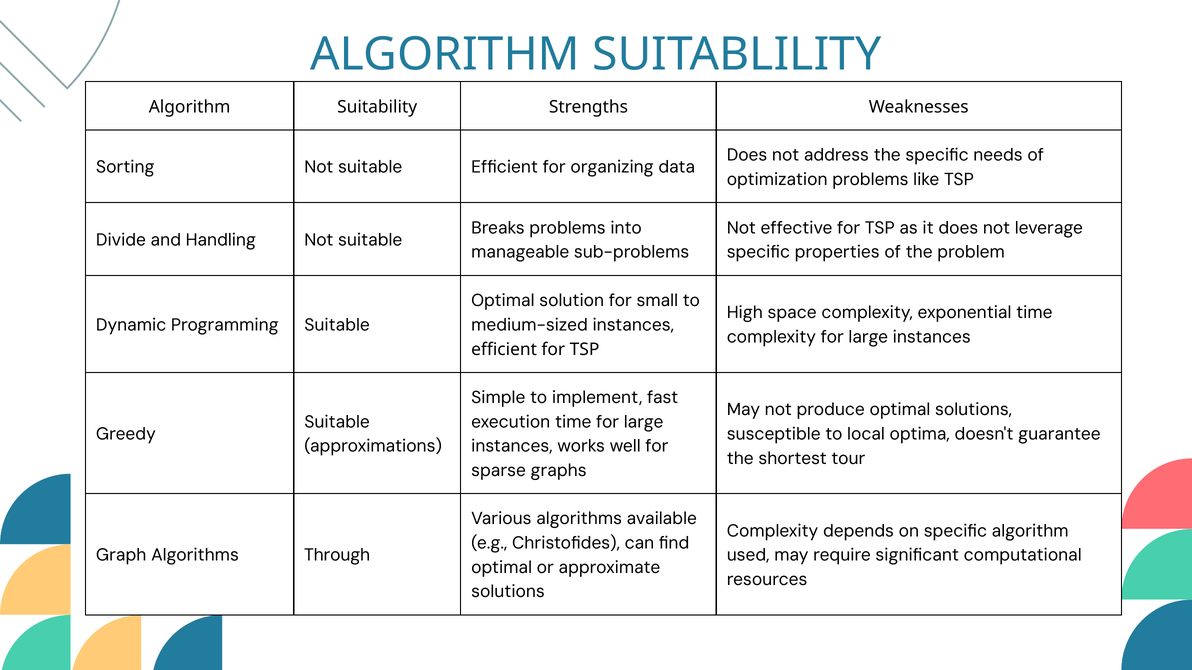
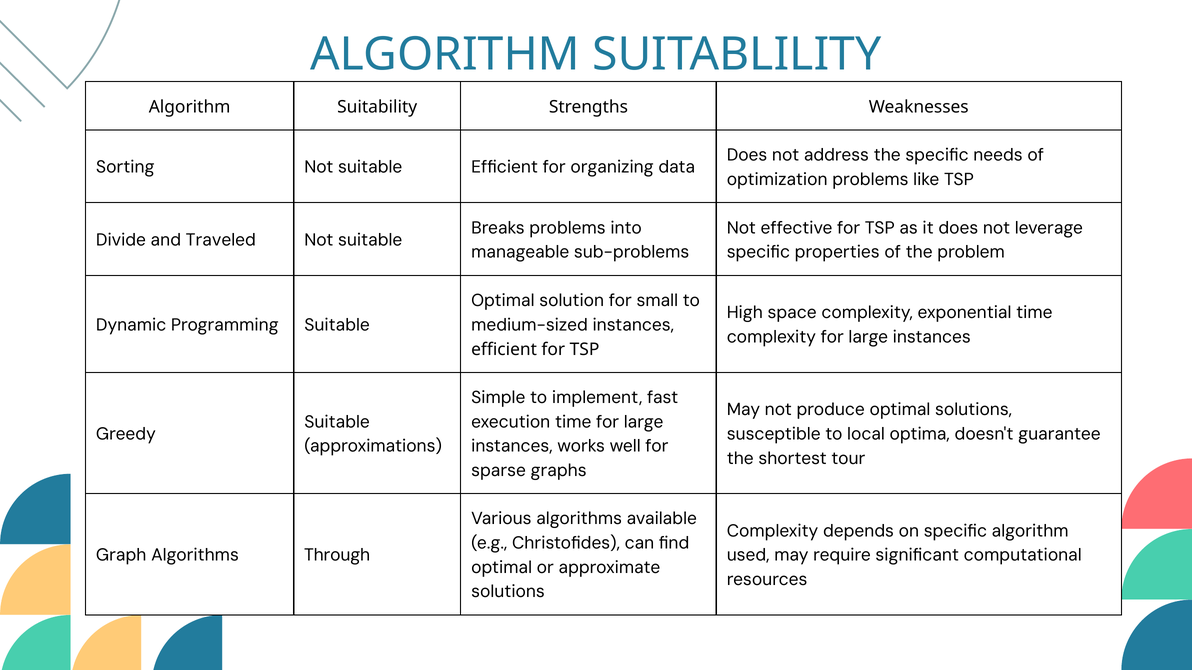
Handling: Handling -> Traveled
